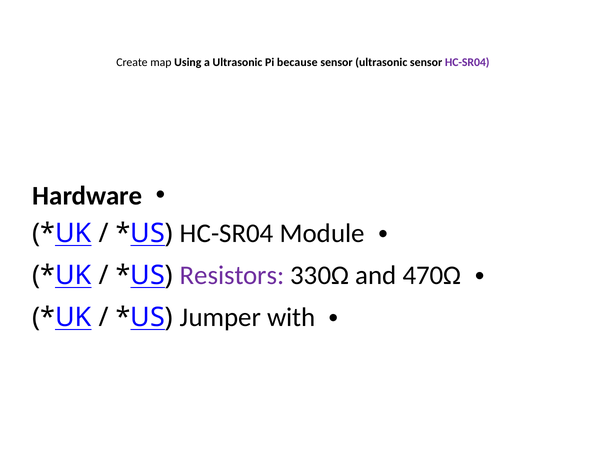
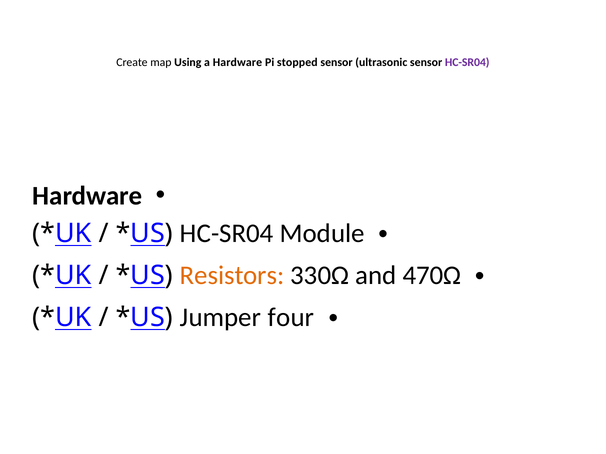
a Ultrasonic: Ultrasonic -> Hardware
because: because -> stopped
Resistors colour: purple -> orange
with: with -> four
